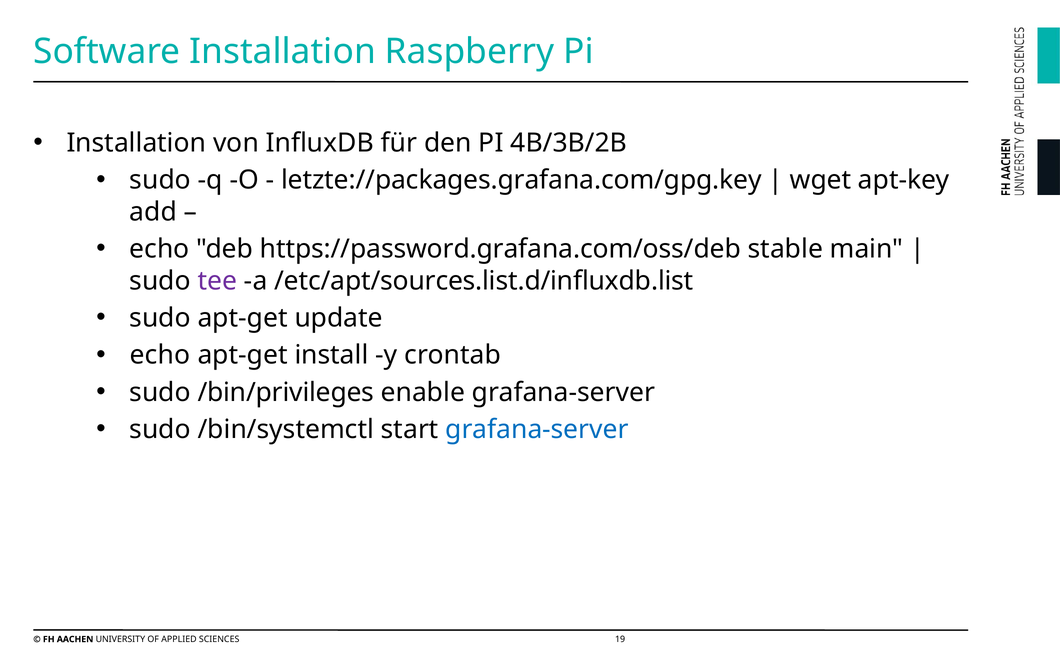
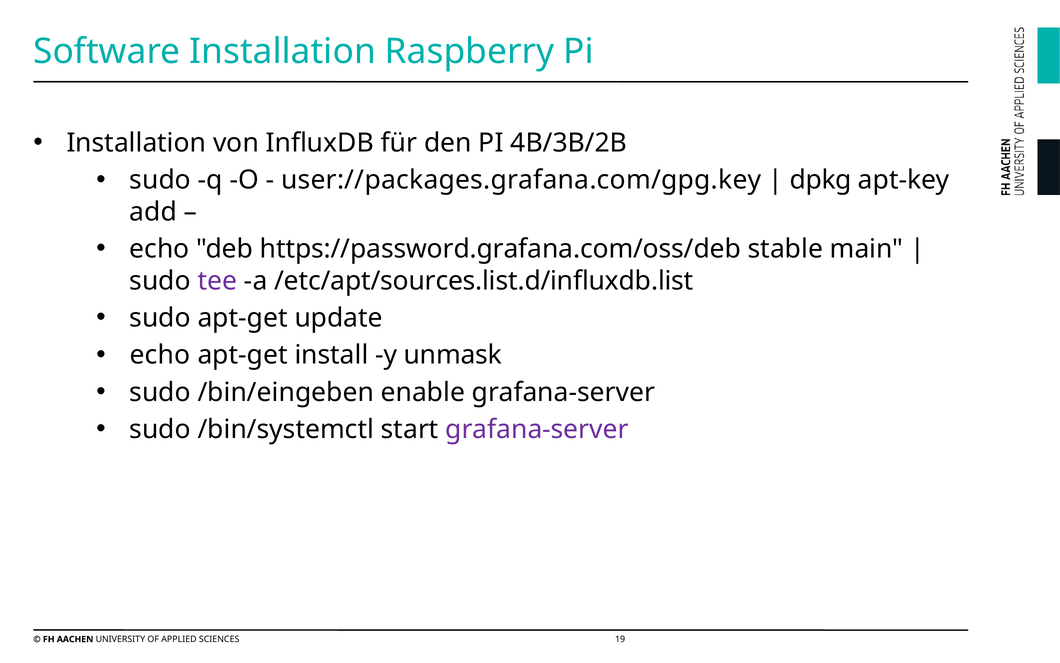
letzte://packages.grafana.com/gpg.key: letzte://packages.grafana.com/gpg.key -> user://packages.grafana.com/gpg.key
wget: wget -> dpkg
crontab: crontab -> unmask
/bin/privileges: /bin/privileges -> /bin/eingeben
grafana-server at (537, 429) colour: blue -> purple
